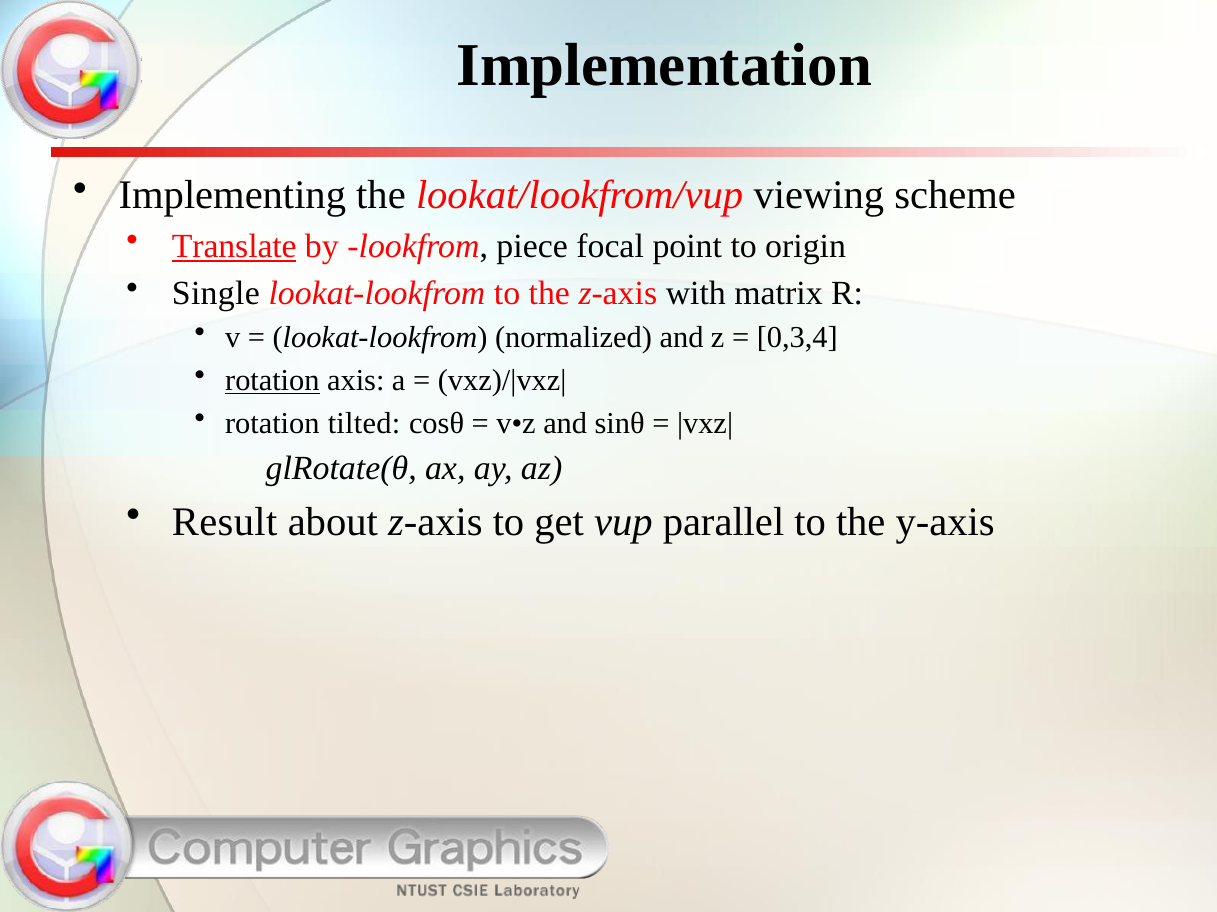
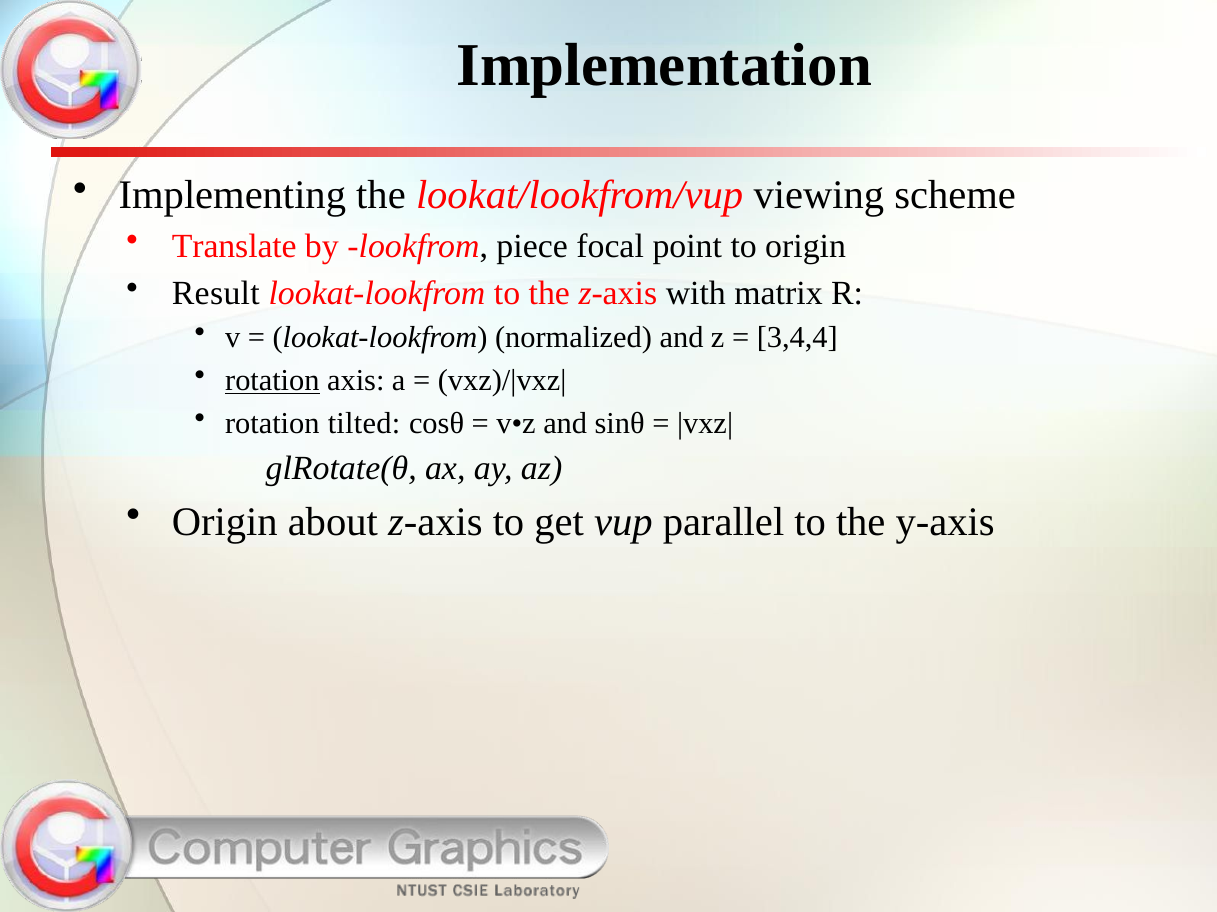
Translate underline: present -> none
Single: Single -> Result
0,3,4: 0,3,4 -> 3,4,4
Result at (225, 522): Result -> Origin
